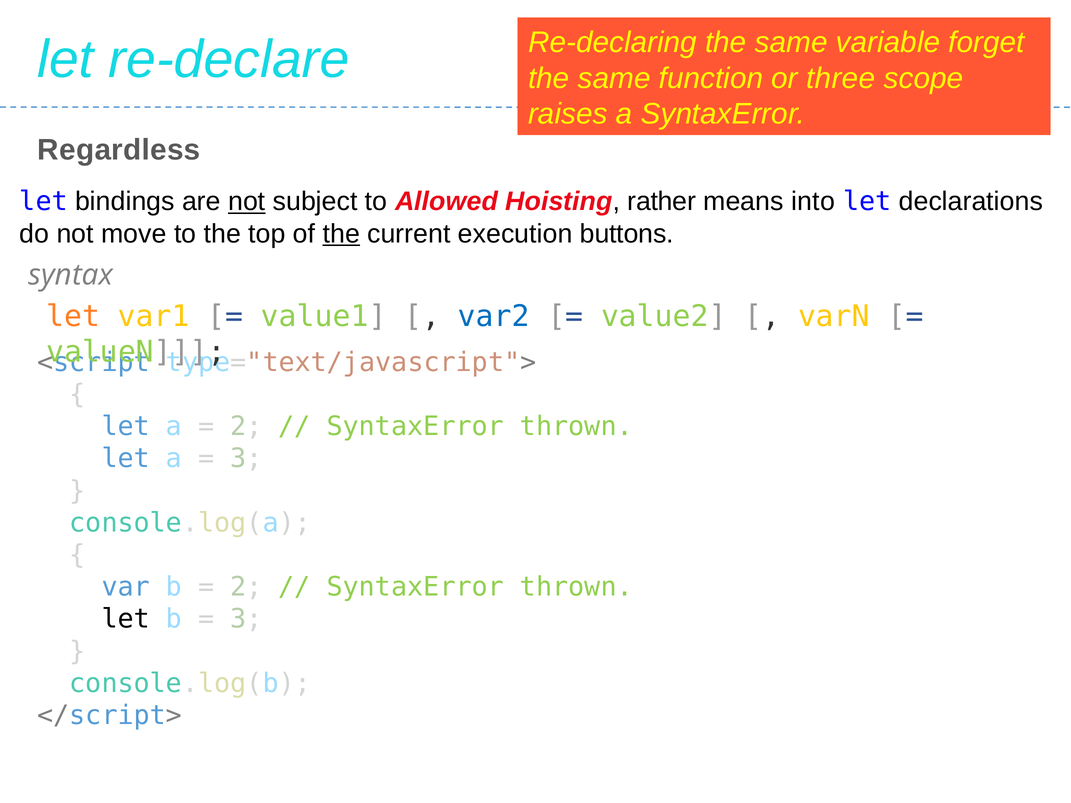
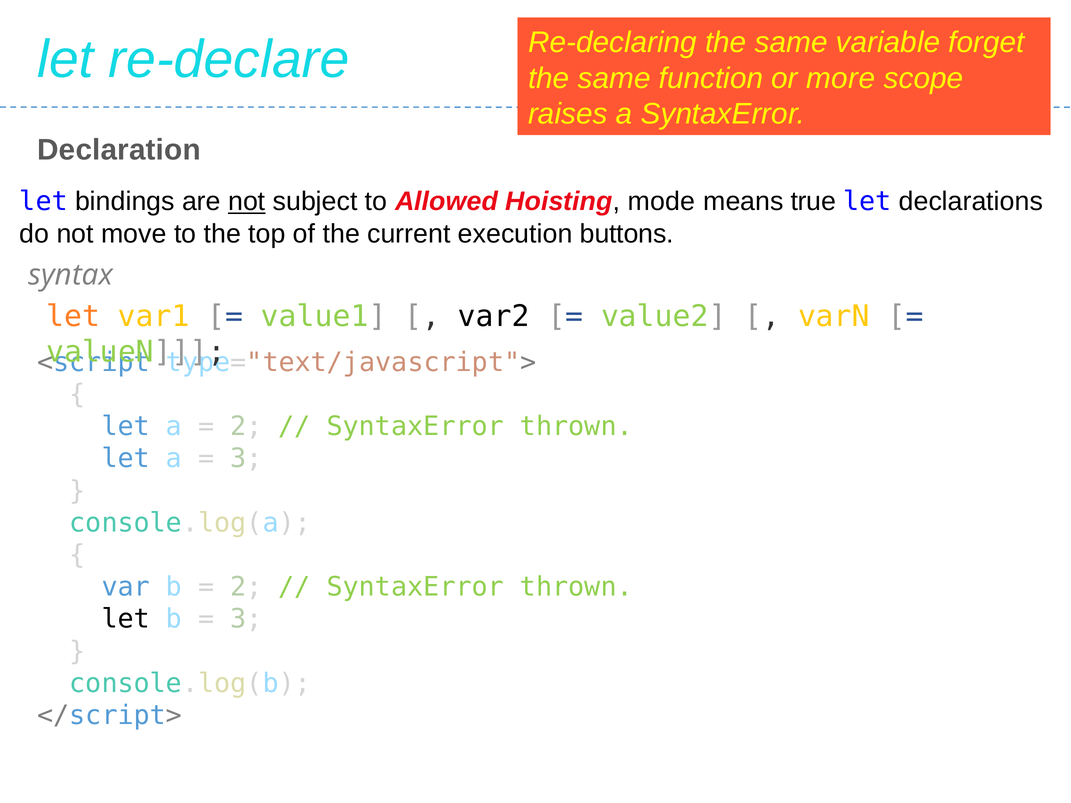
three: three -> more
Regardless: Regardless -> Declaration
rather: rather -> mode
into: into -> true
the at (341, 234) underline: present -> none
var2 colour: blue -> black
